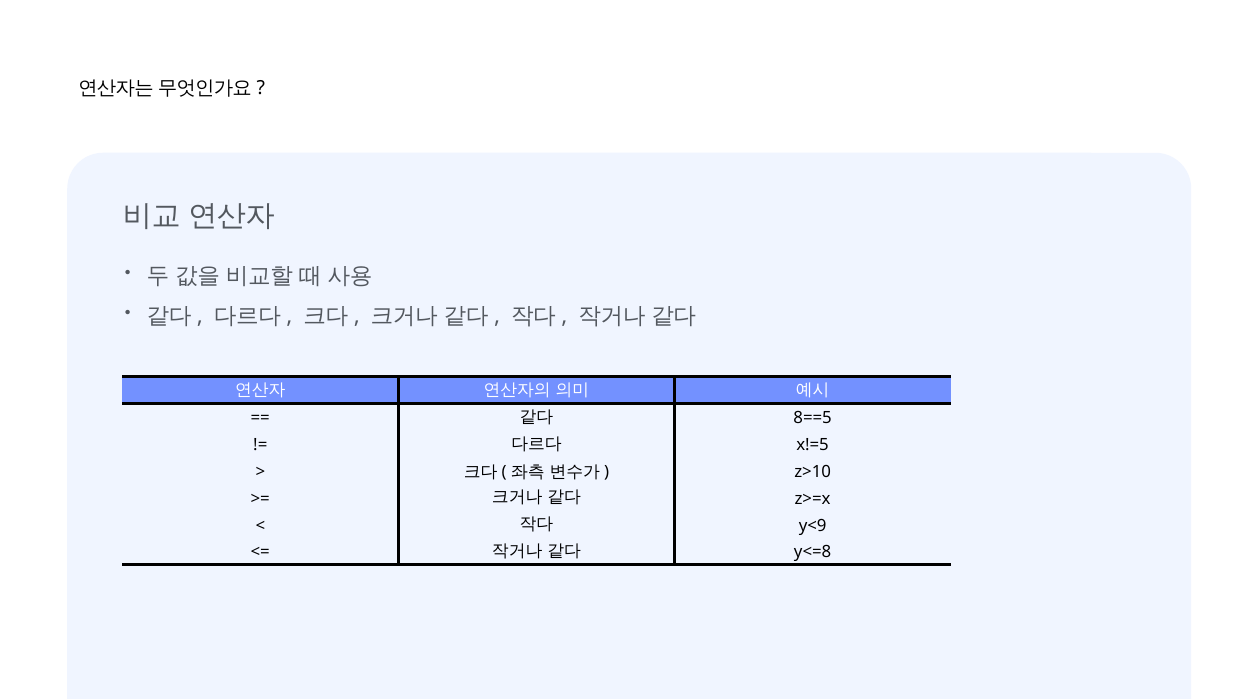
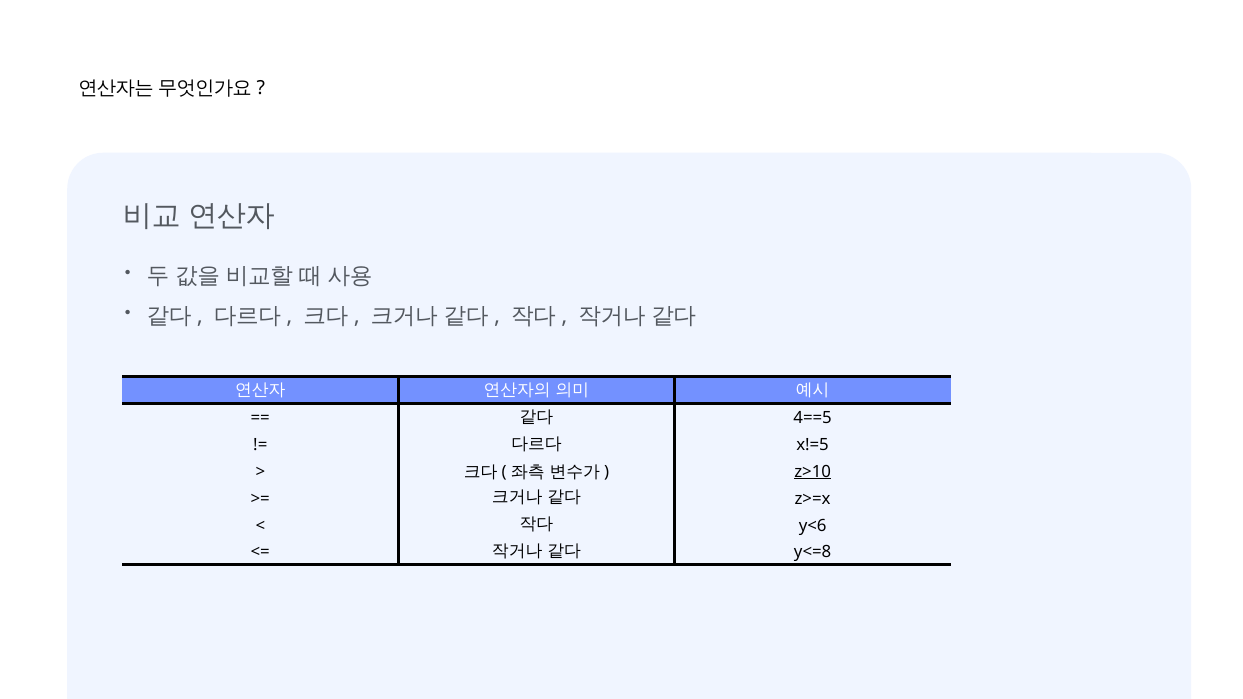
8==5: 8==5 -> 4==5
z>10 underline: none -> present
y<9: y<9 -> y<6
